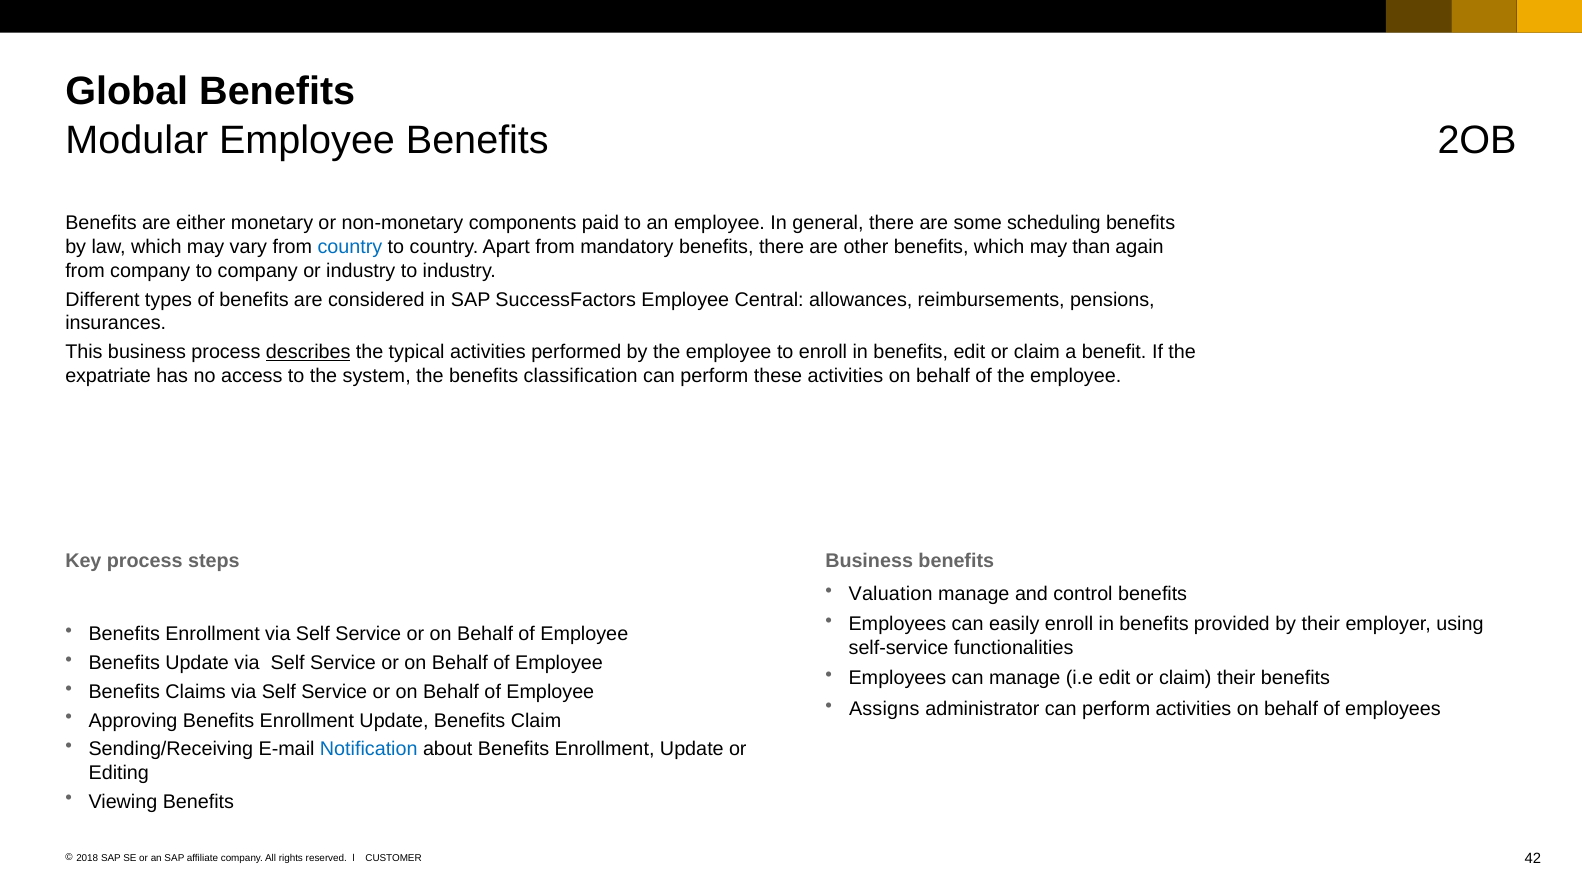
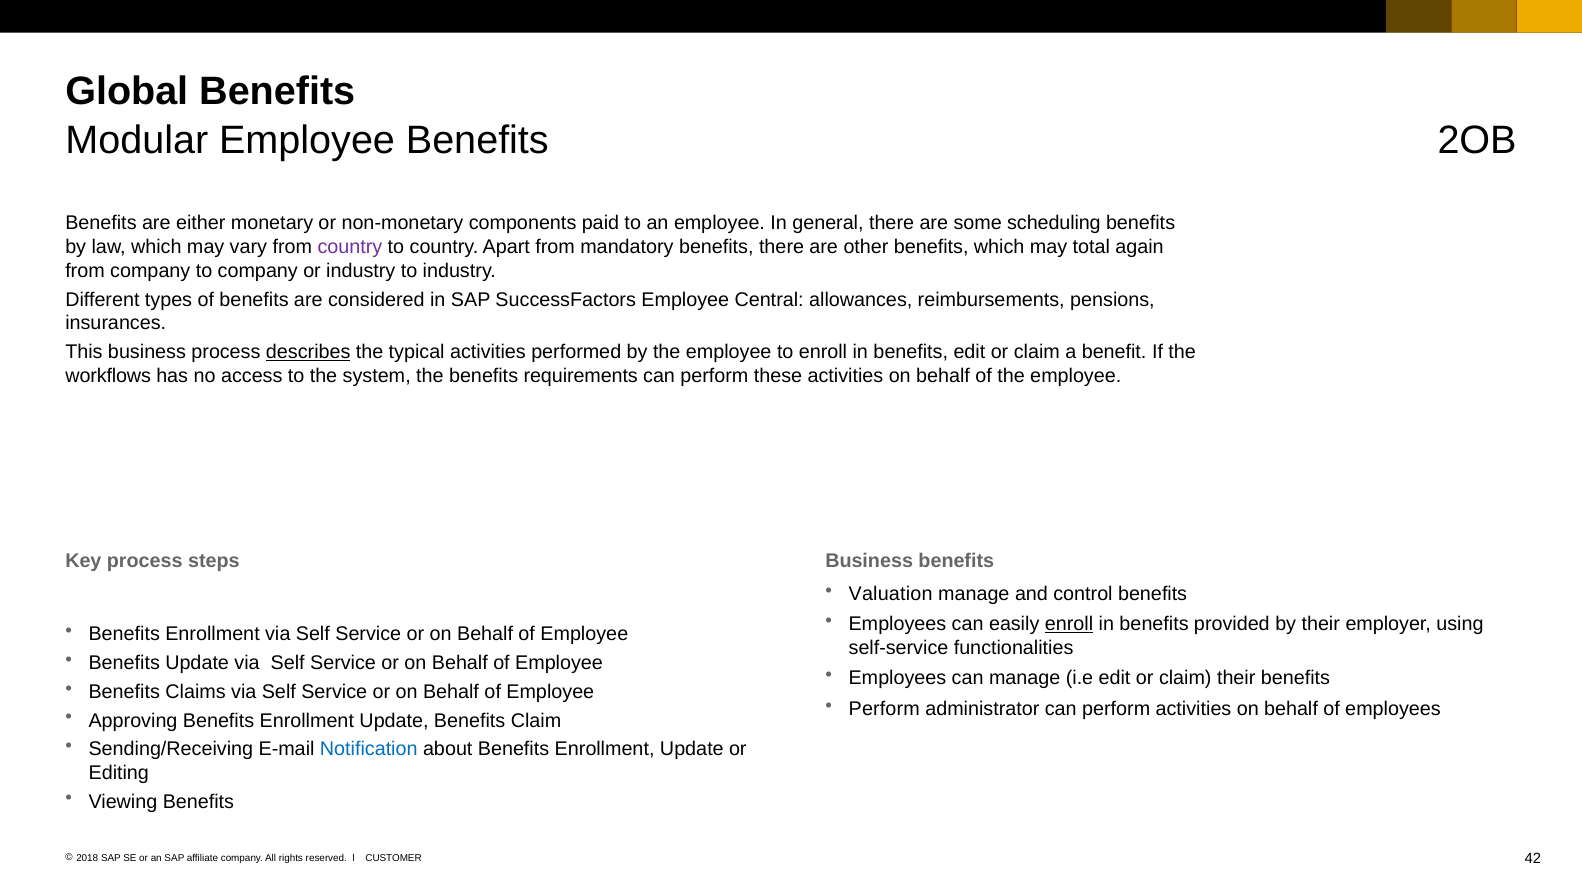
country at (350, 247) colour: blue -> purple
than: than -> total
expatriate: expatriate -> workflows
classification: classification -> requirements
enroll at (1069, 624) underline: none -> present
Assigns at (884, 708): Assigns -> Perform
